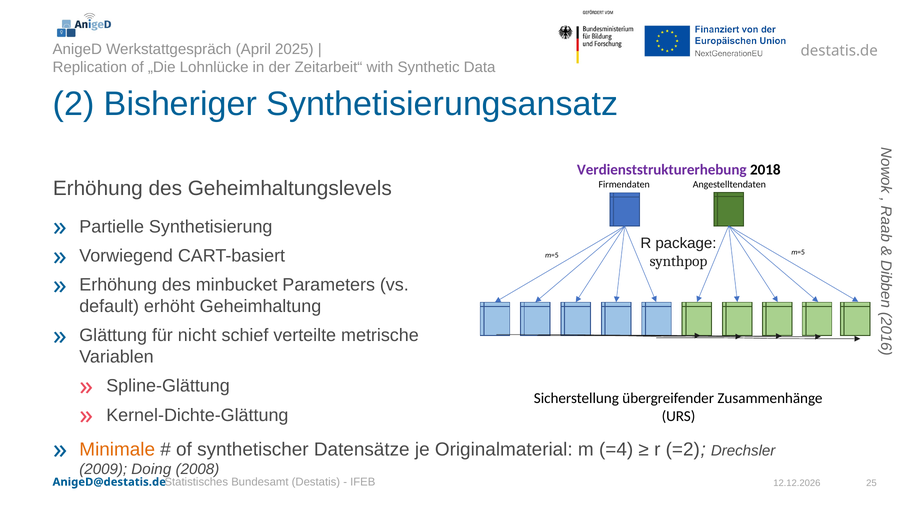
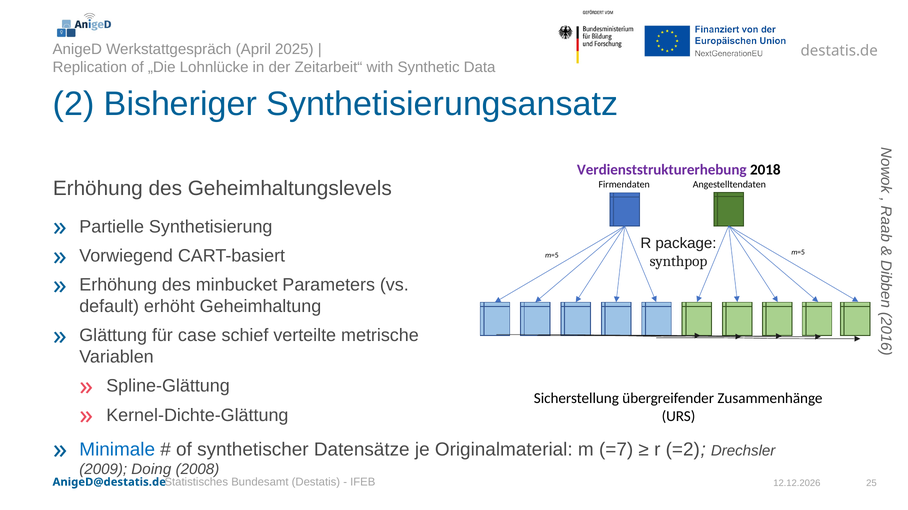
nicht: nicht -> case
Minimale colour: orange -> blue
=4: =4 -> =7
